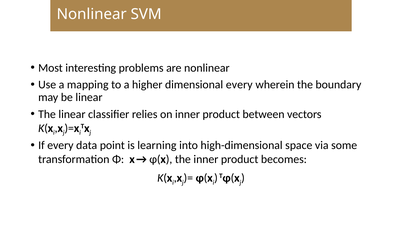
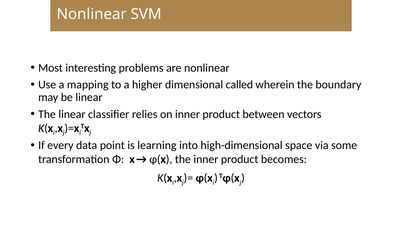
dimensional every: every -> called
